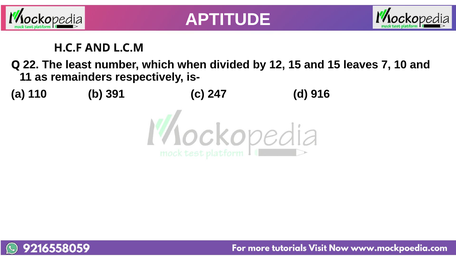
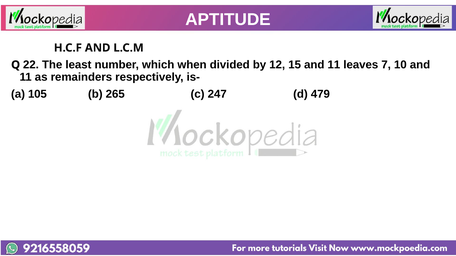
15 and 15: 15 -> 11
110: 110 -> 105
391: 391 -> 265
916: 916 -> 479
